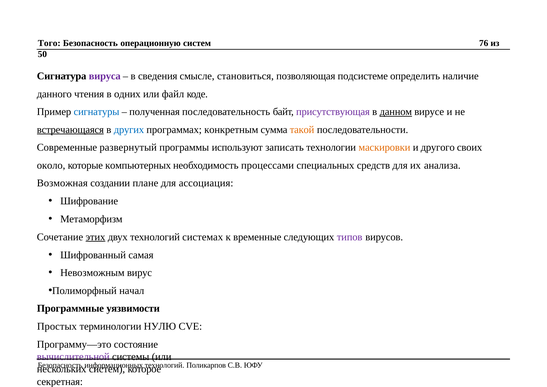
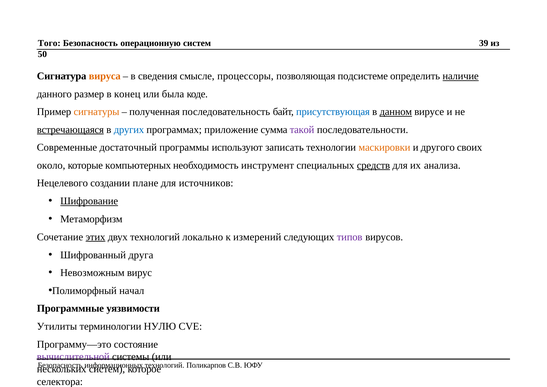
76: 76 -> 39
вируса colour: purple -> orange
становиться: становиться -> процессоры
наличие underline: none -> present
чтения: чтения -> размер
одних: одних -> конец
файл: файл -> была
сигнатуры colour: blue -> orange
присутствующая colour: purple -> blue
конкретным: конкретным -> приложение
такой colour: orange -> purple
развернутый: развернутый -> достаточный
процессами: процессами -> инструмент
средств underline: none -> present
Возможная: Возможная -> Нецелевого
ассоциация: ассоциация -> источников
Шифрование underline: none -> present
системах: системах -> локально
временные: временные -> измерений
самая: самая -> друга
Простых: Простых -> Утилиты
секретная: секретная -> селектора
